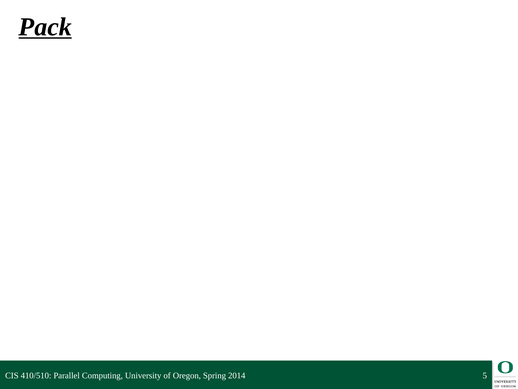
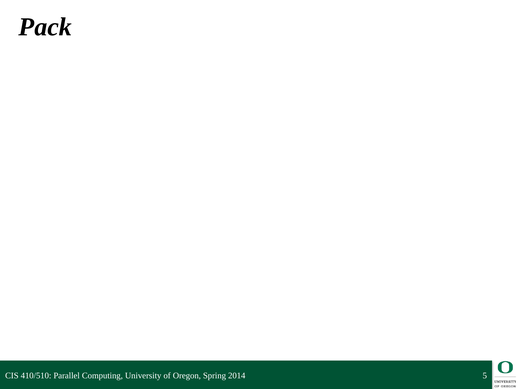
Pack underline: present -> none
